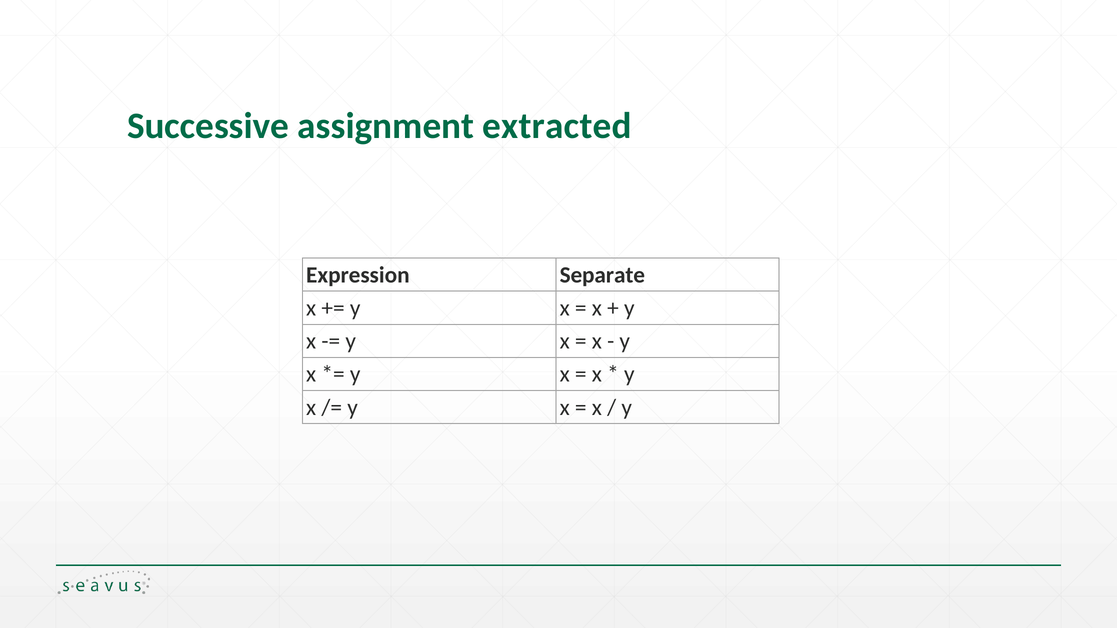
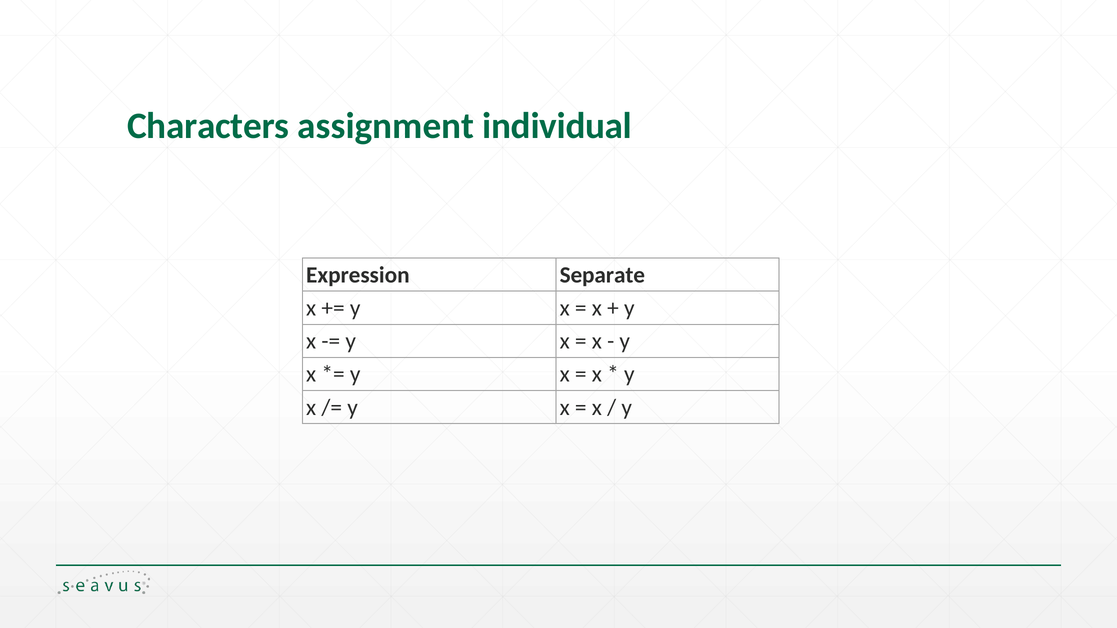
Successive: Successive -> Characters
extracted: extracted -> individual
